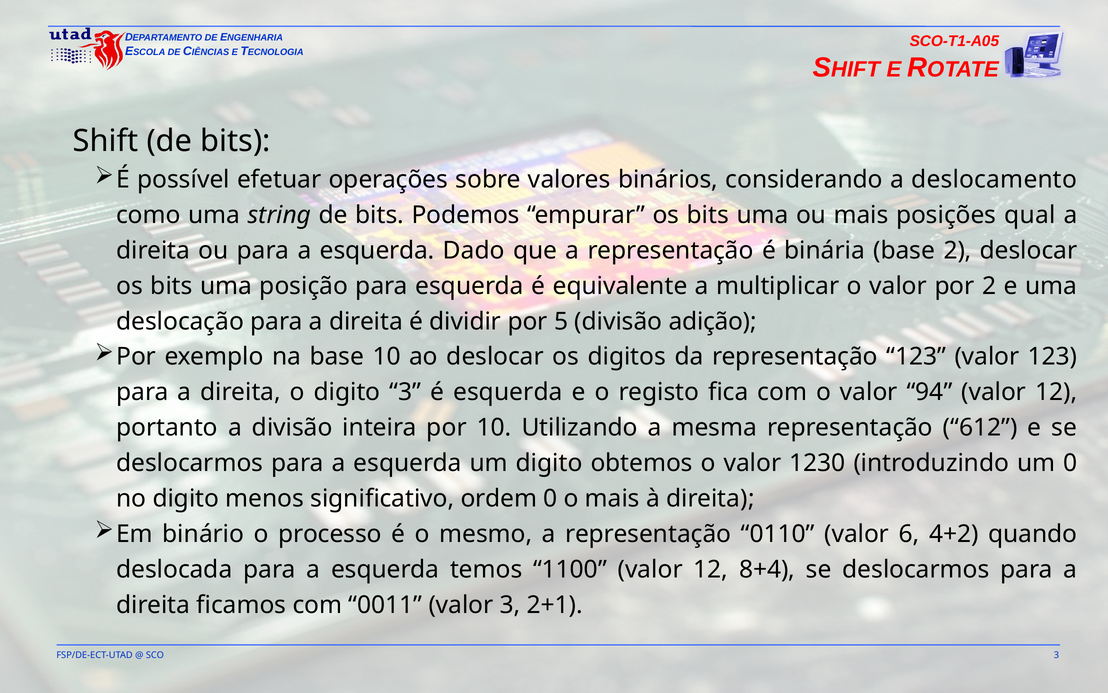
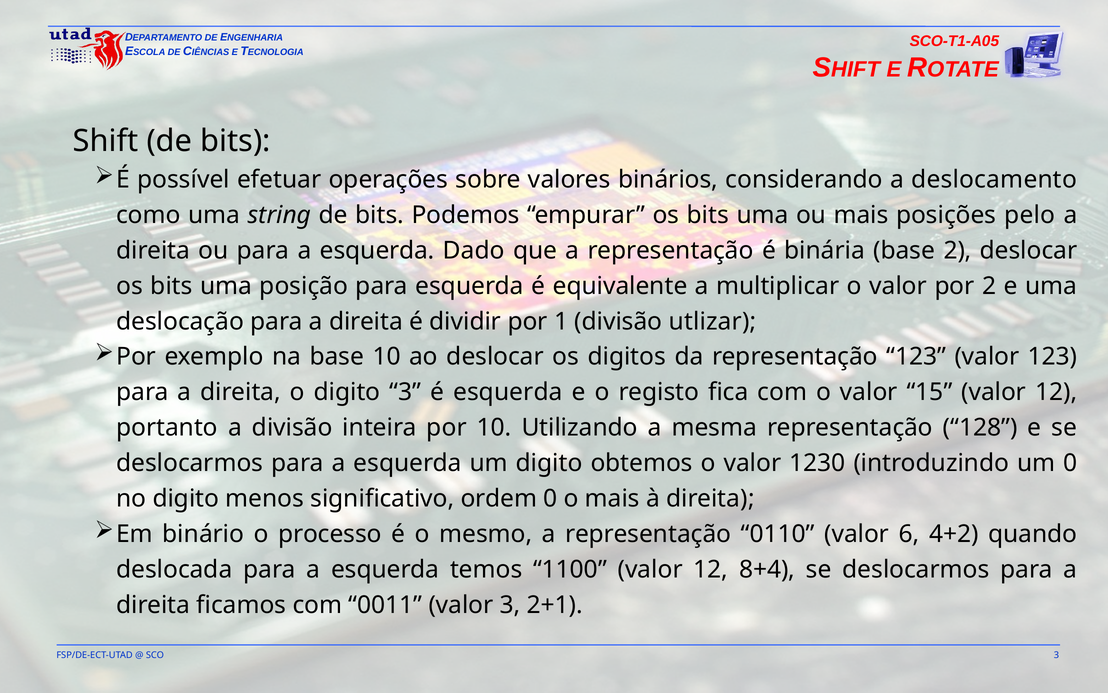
qual: qual -> pelo
5: 5 -> 1
adição: adição -> utlizar
94: 94 -> 15
612: 612 -> 128
